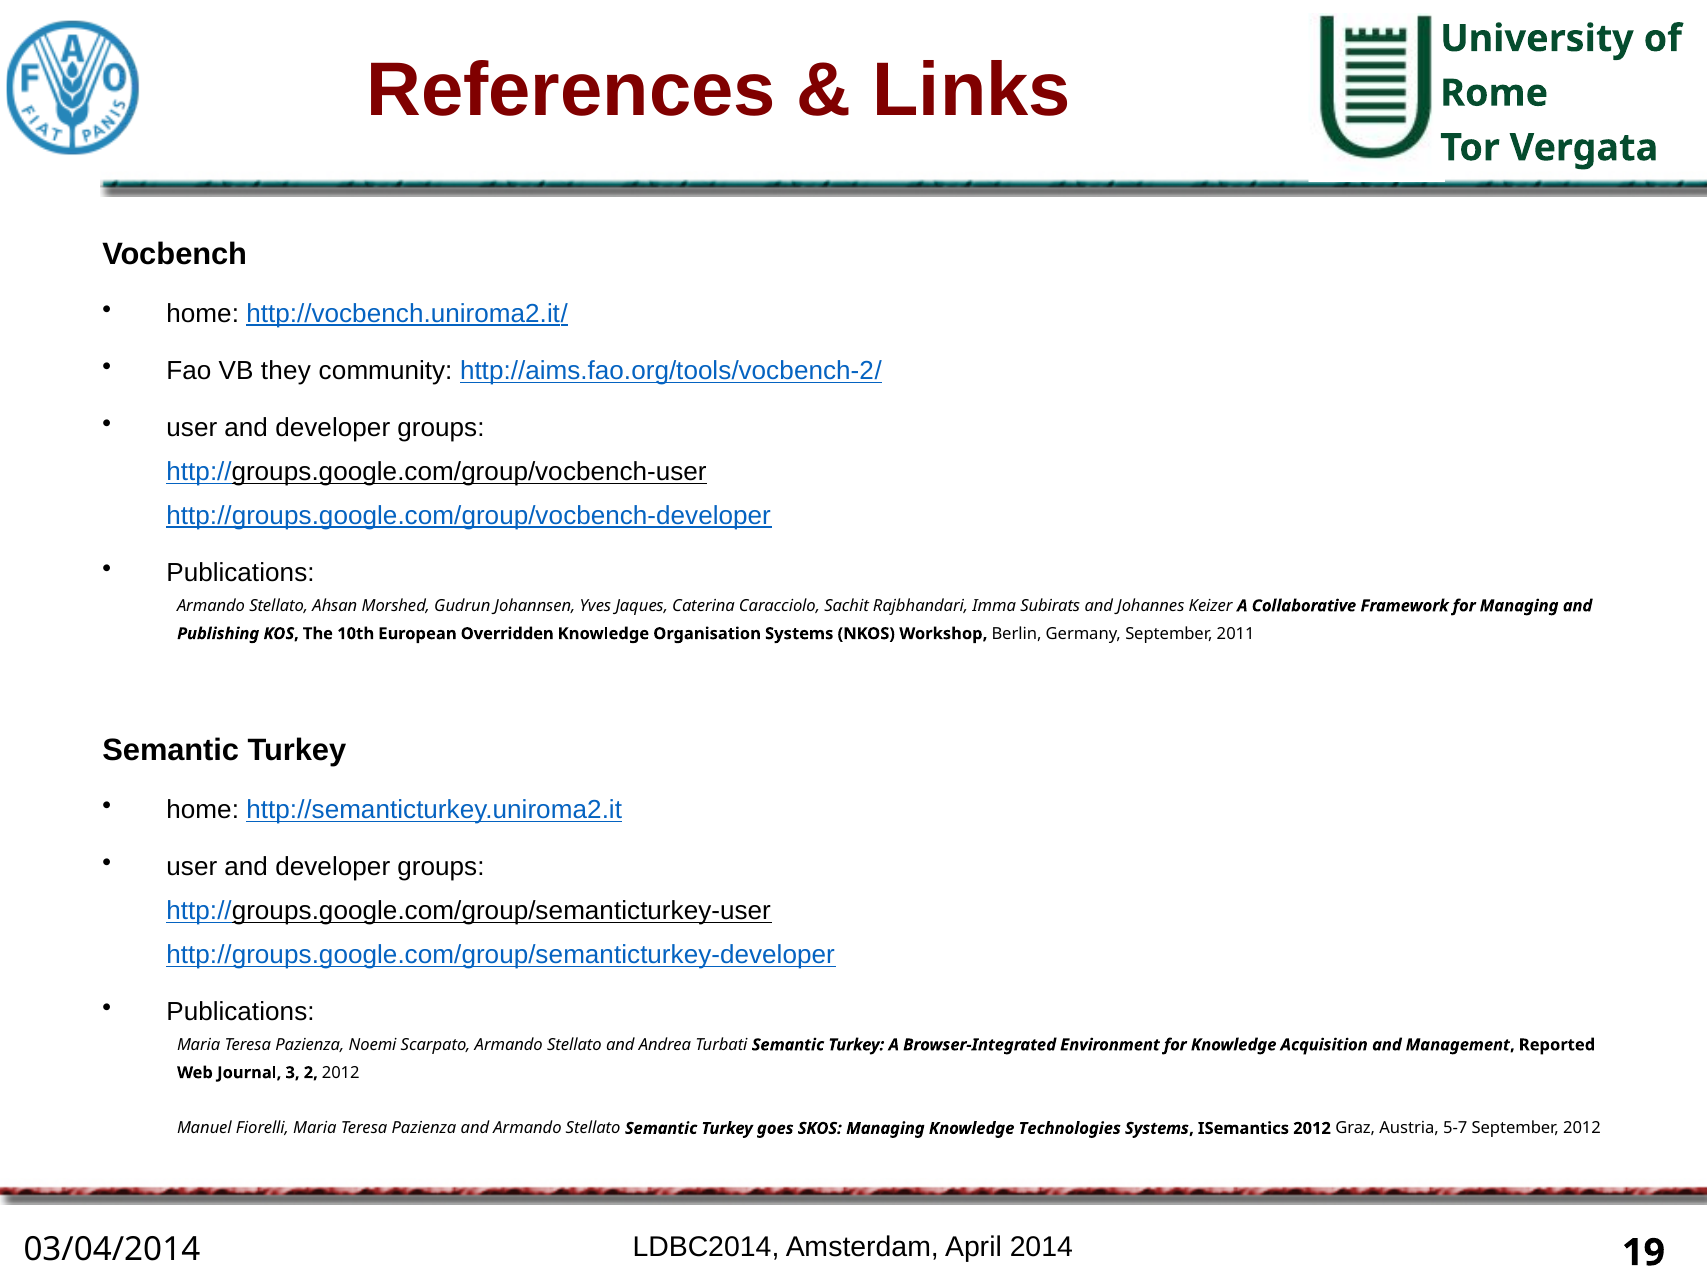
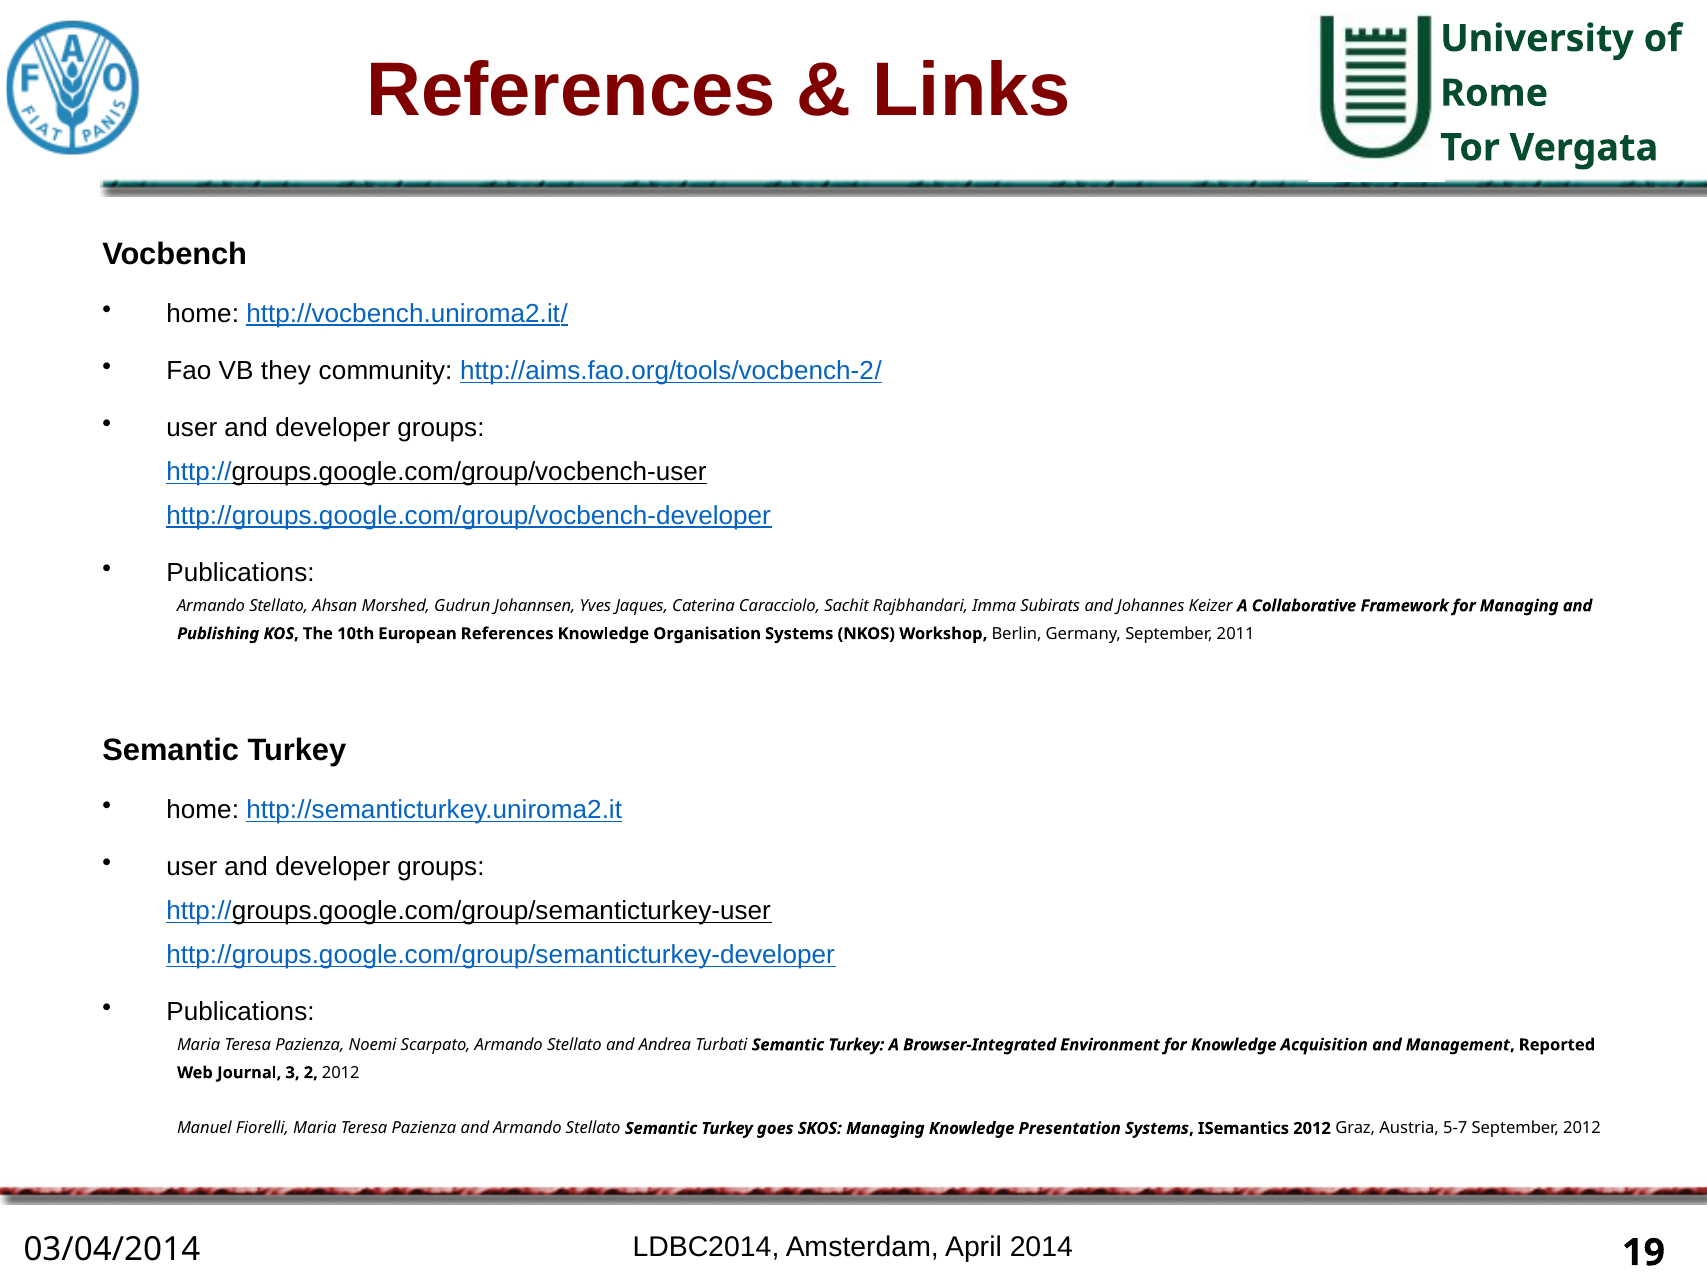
European Overridden: Overridden -> References
Technologies: Technologies -> Presentation
